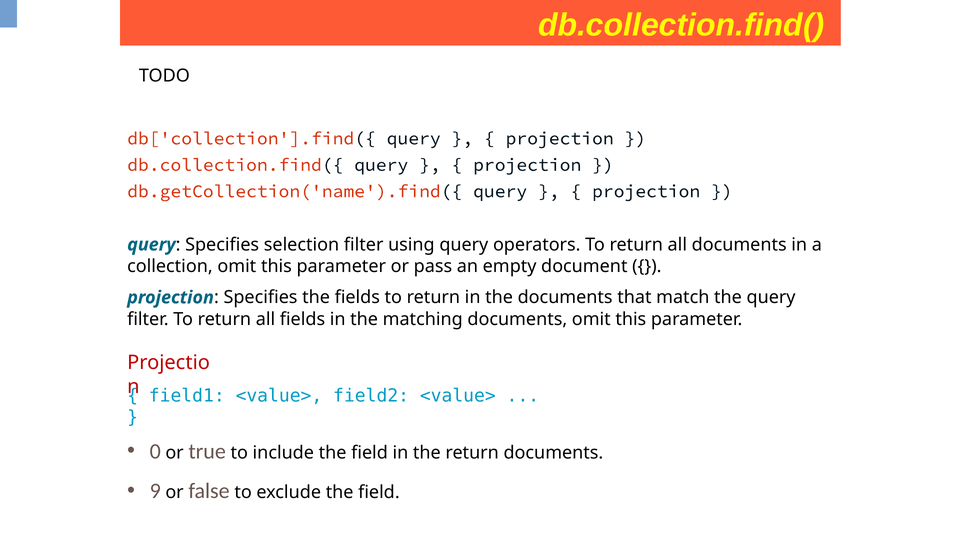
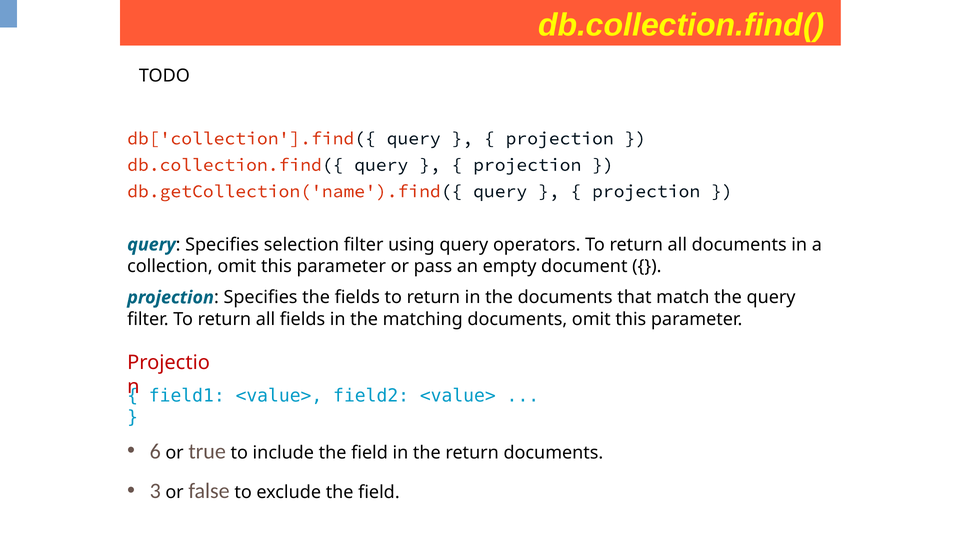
0: 0 -> 6
9: 9 -> 3
